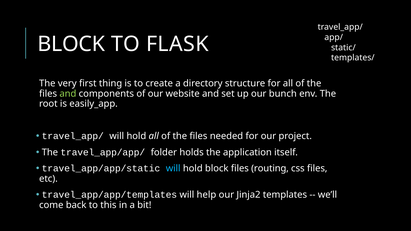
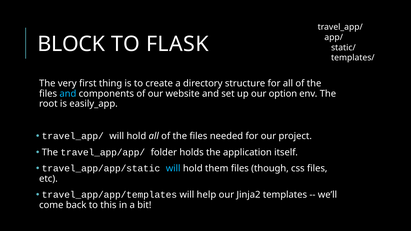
and at (68, 94) colour: light green -> light blue
bunch: bunch -> option
hold block: block -> them
routing: routing -> though
